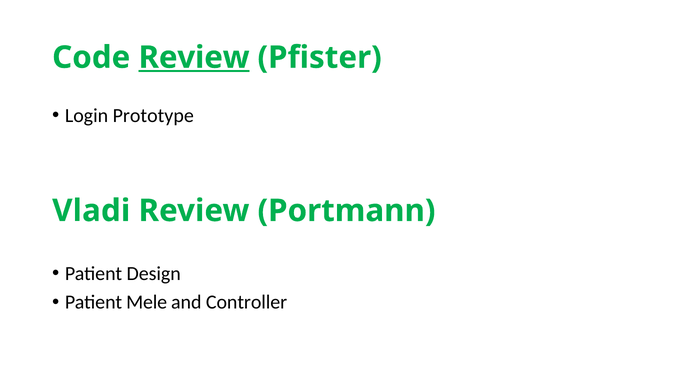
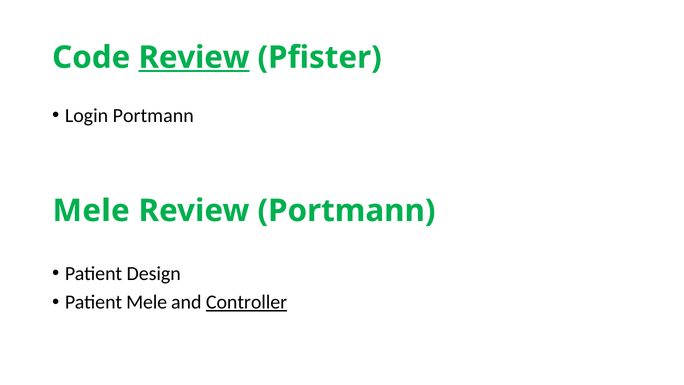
Login Prototype: Prototype -> Portmann
Vladi at (91, 211): Vladi -> Mele
Controller underline: none -> present
